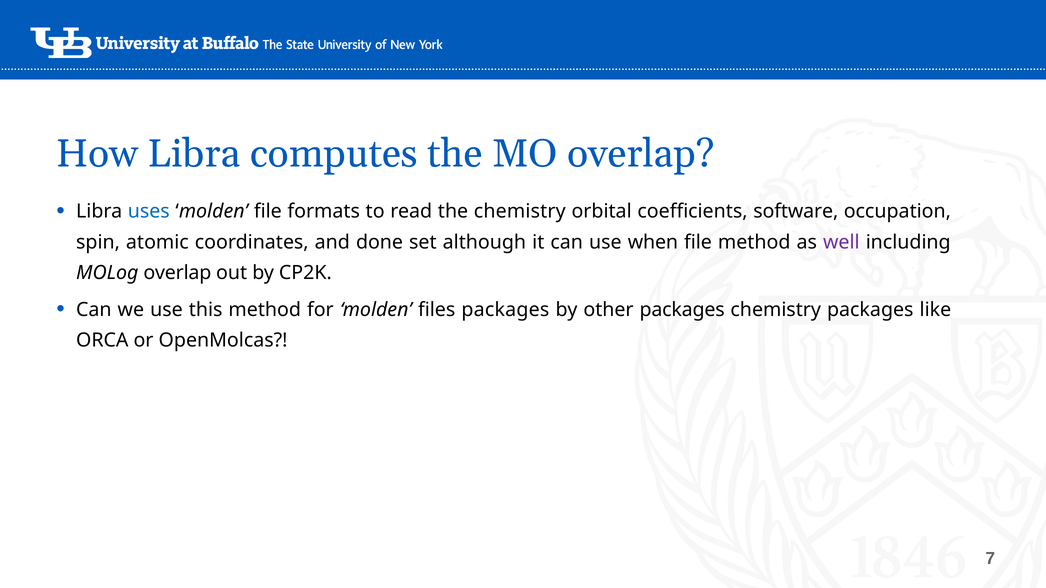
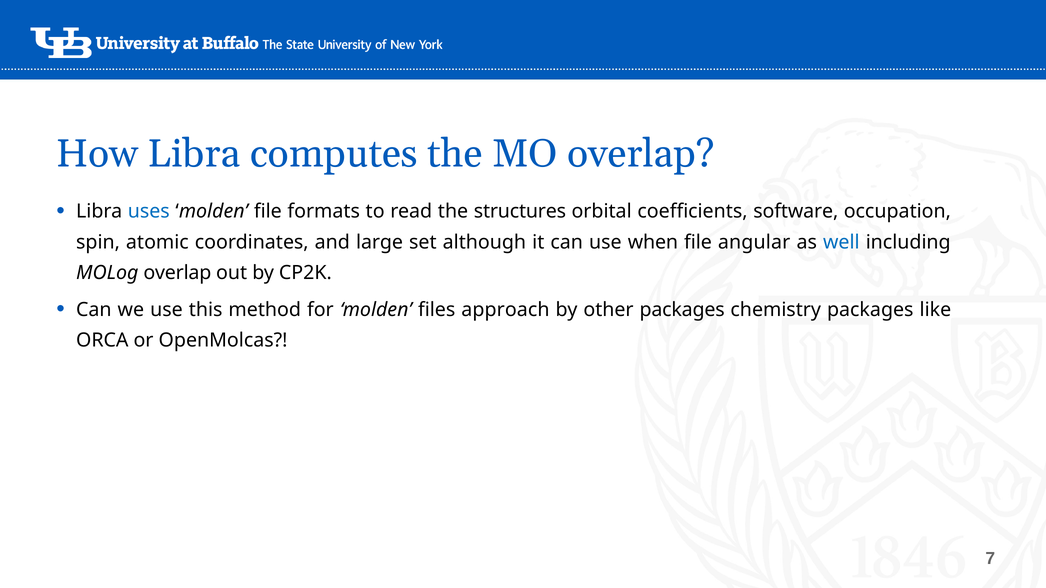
the chemistry: chemistry -> structures
done: done -> large
file method: method -> angular
well colour: purple -> blue
files packages: packages -> approach
